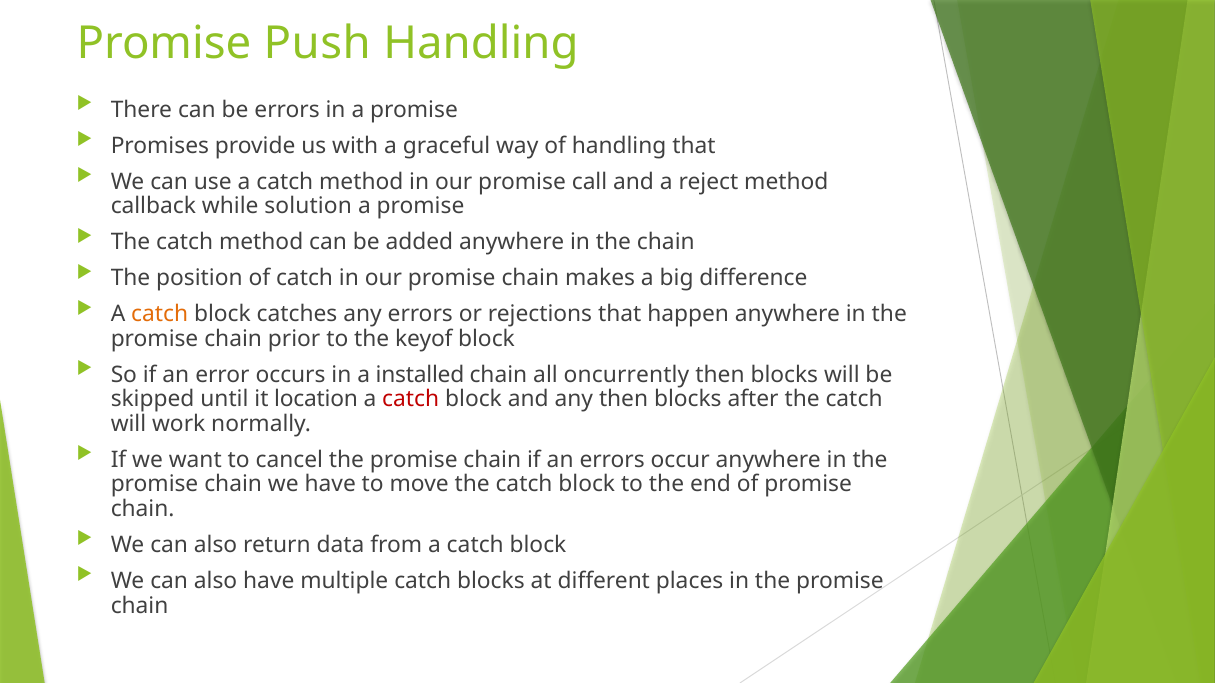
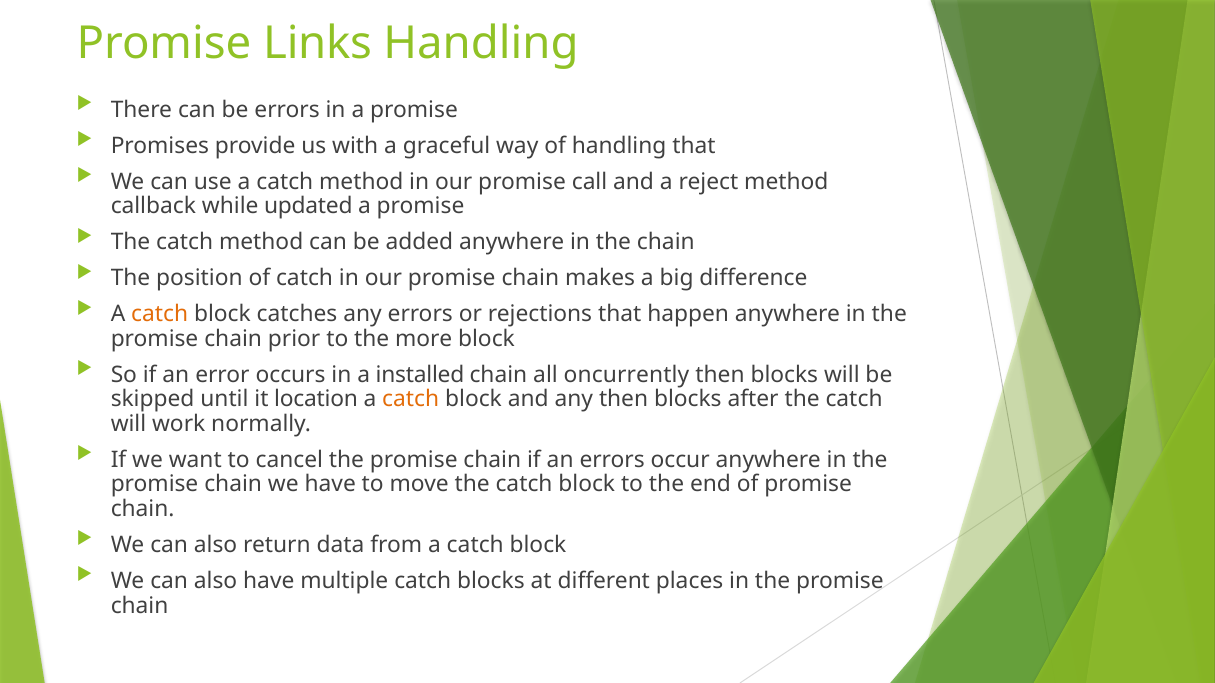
Push: Push -> Links
solution: solution -> updated
keyof: keyof -> more
catch at (411, 400) colour: red -> orange
